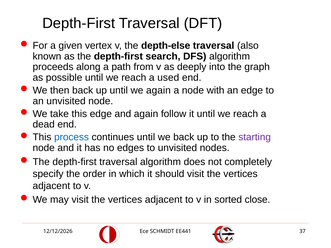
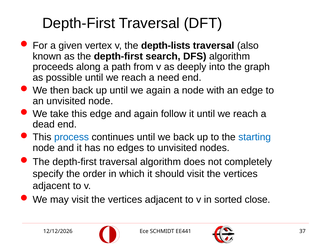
depth-else: depth-else -> depth-lists
used: used -> need
starting colour: purple -> blue
